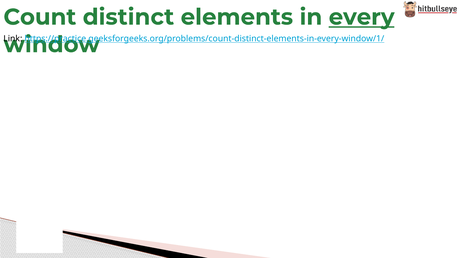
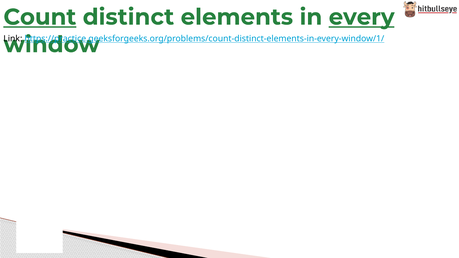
Count underline: none -> present
